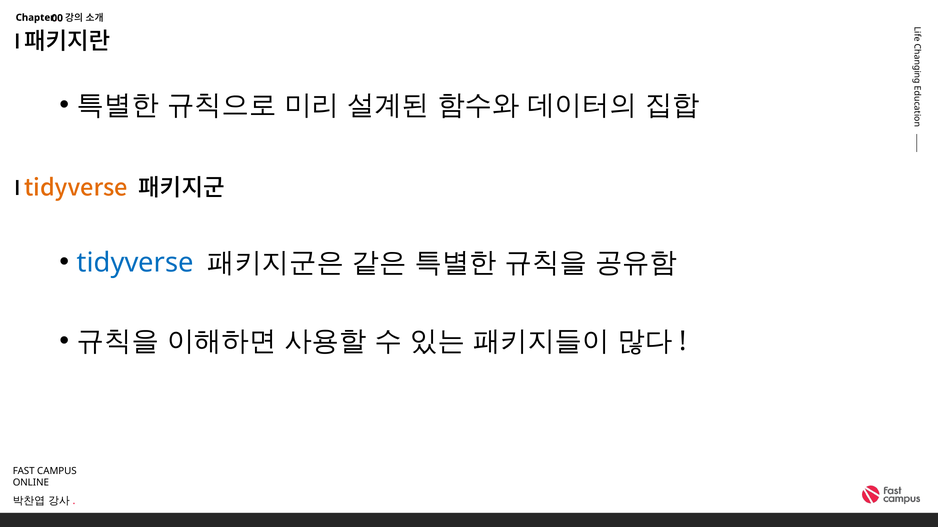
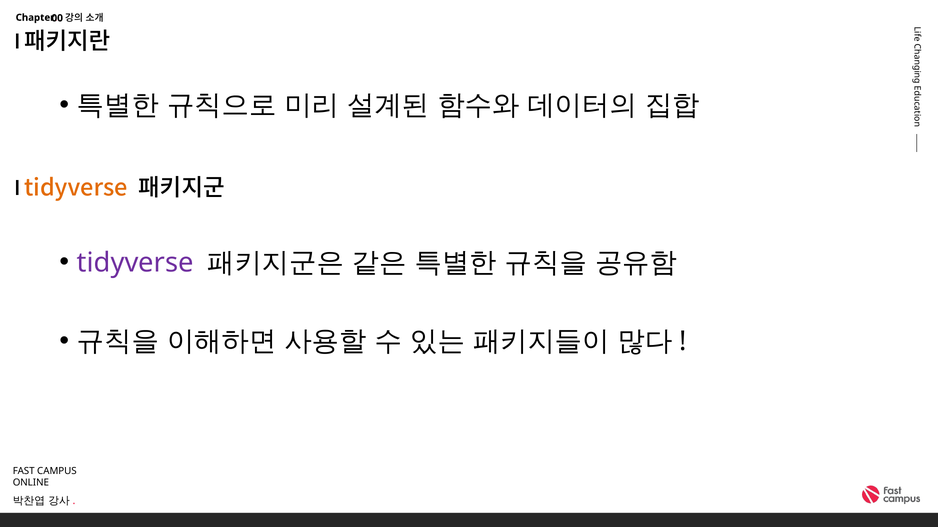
tidyverse at (135, 263) colour: blue -> purple
